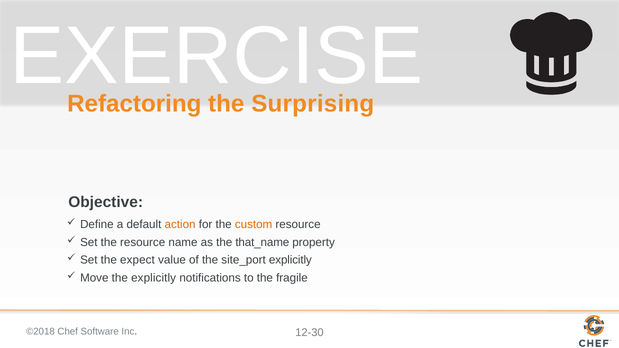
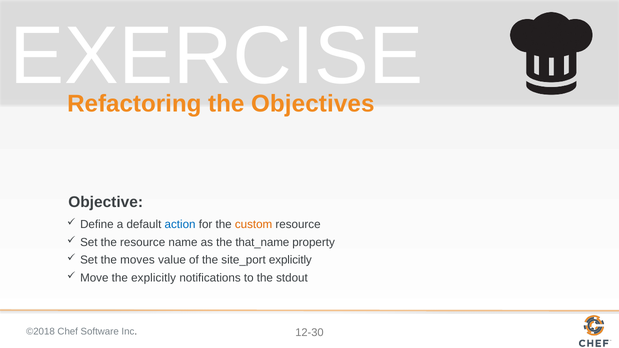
Surprising: Surprising -> Objectives
action colour: orange -> blue
expect: expect -> moves
fragile: fragile -> stdout
